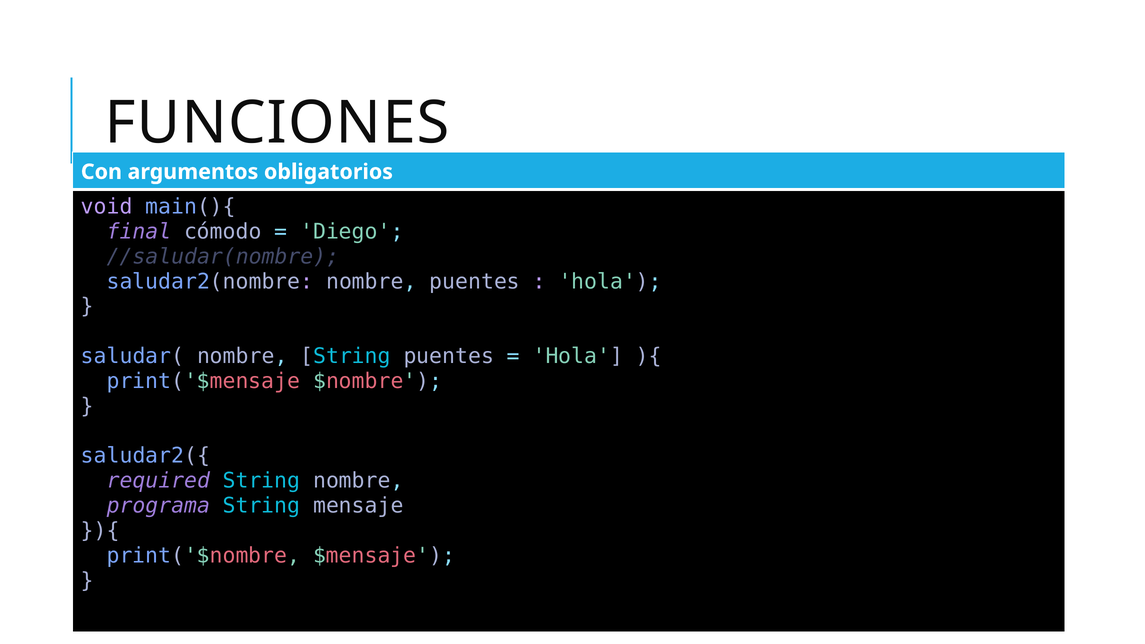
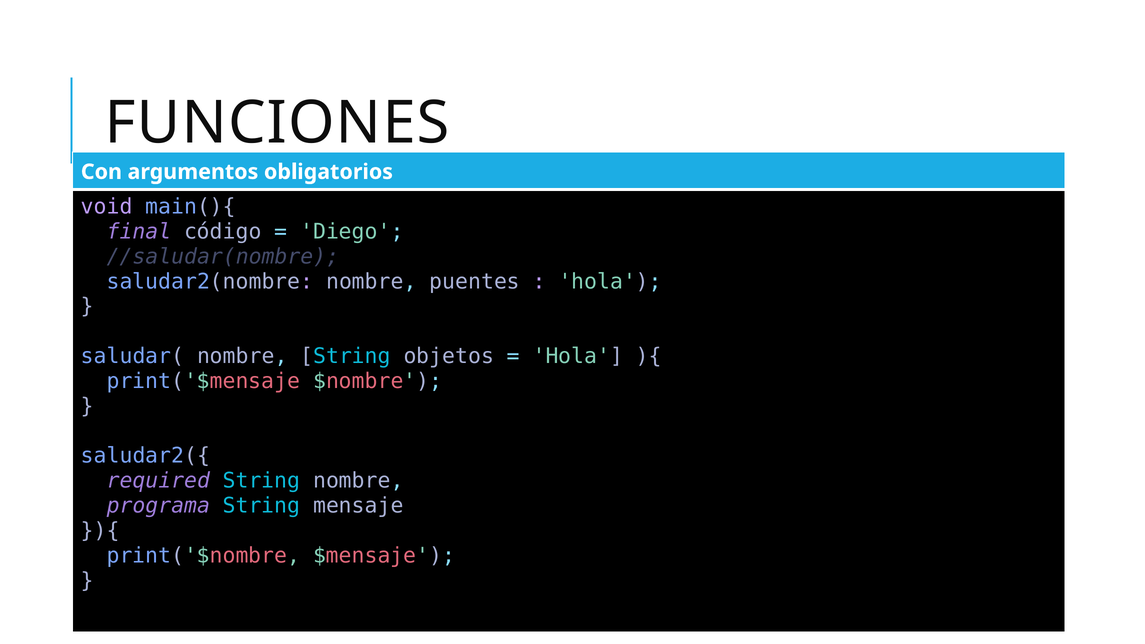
cómodo: cómodo -> código
String puentes: puentes -> objetos
